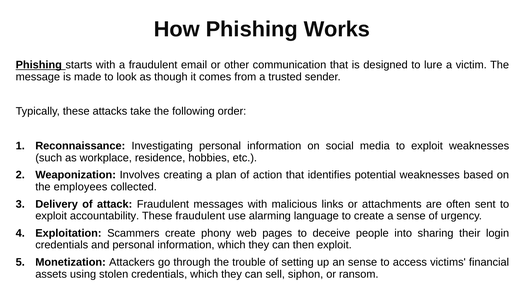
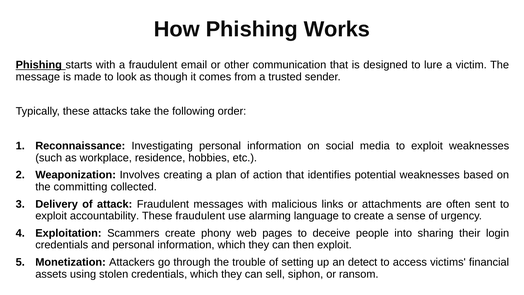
employees: employees -> committing
an sense: sense -> detect
